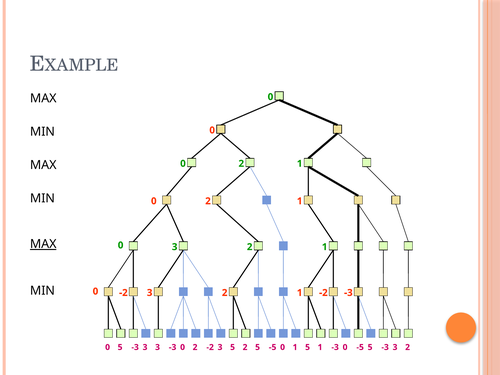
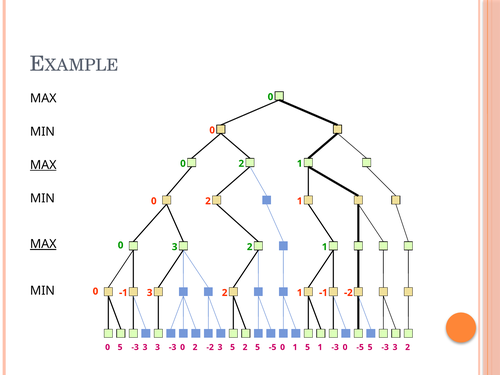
MAX at (43, 165) underline: none -> present
0 -2: -2 -> -1
-2 at (323, 293): -2 -> -1
-3 at (348, 293): -3 -> -2
